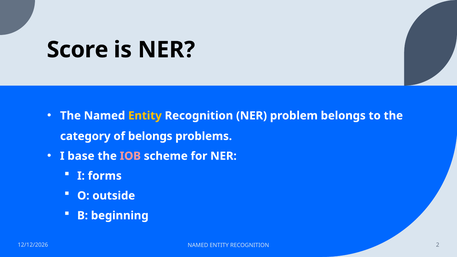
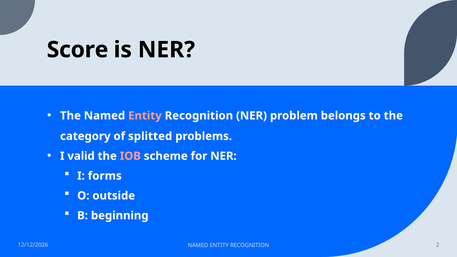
Entity at (145, 116) colour: yellow -> pink
of belongs: belongs -> splitted
base: base -> valid
